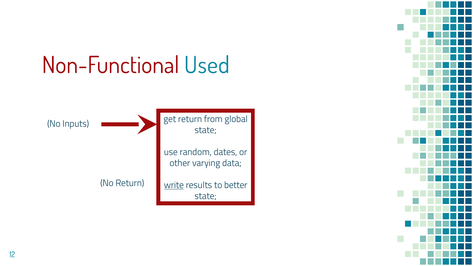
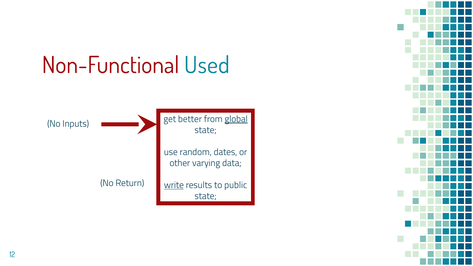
get return: return -> better
global underline: none -> present
better: better -> public
